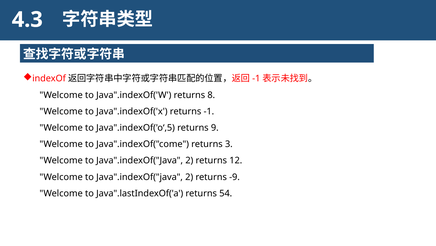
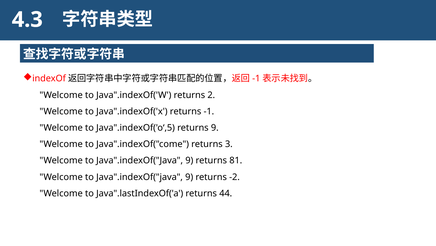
8: 8 -> 2
2 at (189, 160): 2 -> 9
12: 12 -> 81
2 at (189, 177): 2 -> 9
-9: -9 -> -2
54: 54 -> 44
